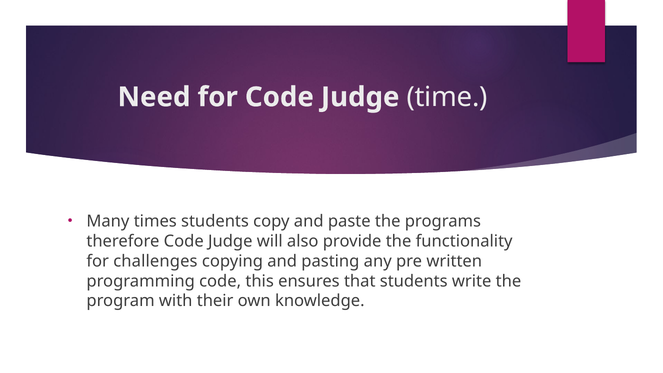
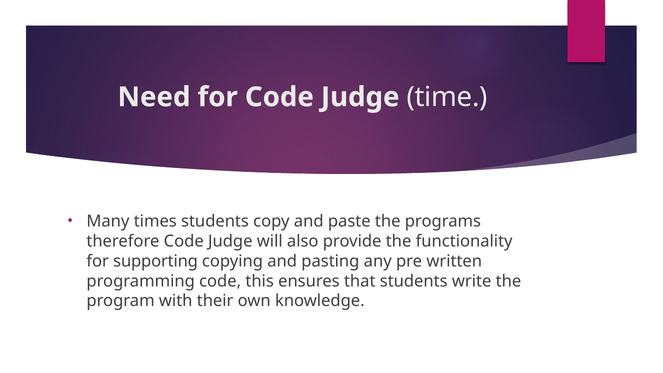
challenges: challenges -> supporting
